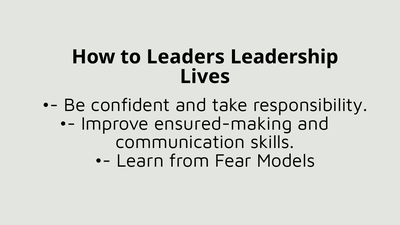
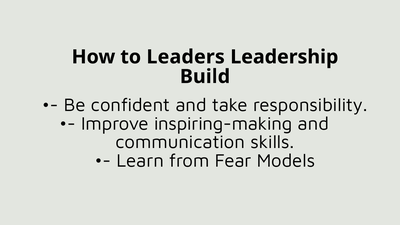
Lives: Lives -> Build
ensured-making: ensured-making -> inspiring-making
